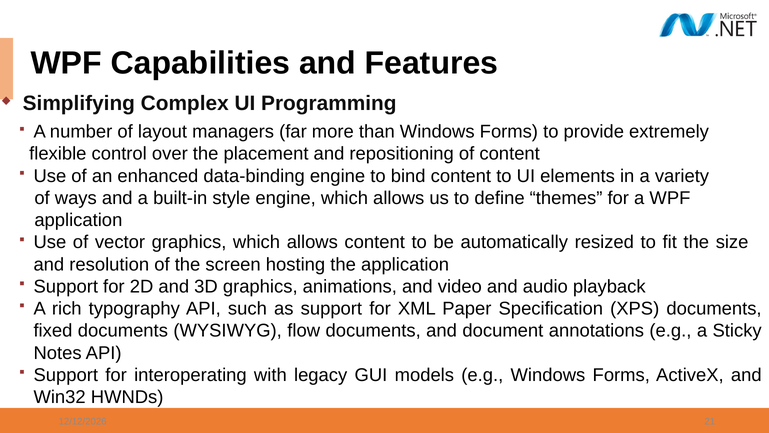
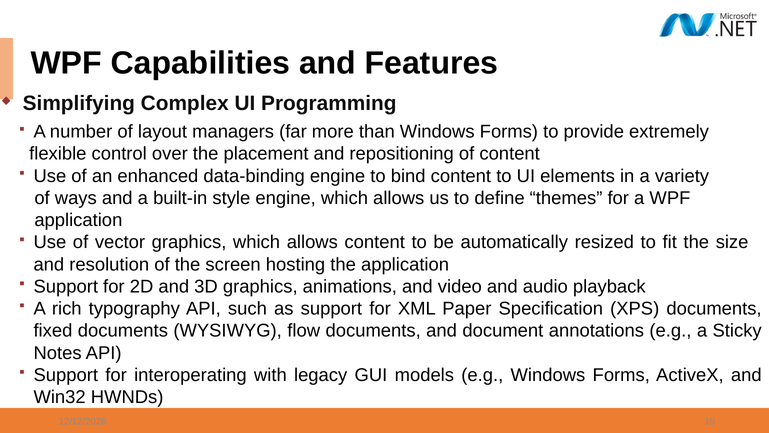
21: 21 -> 19
